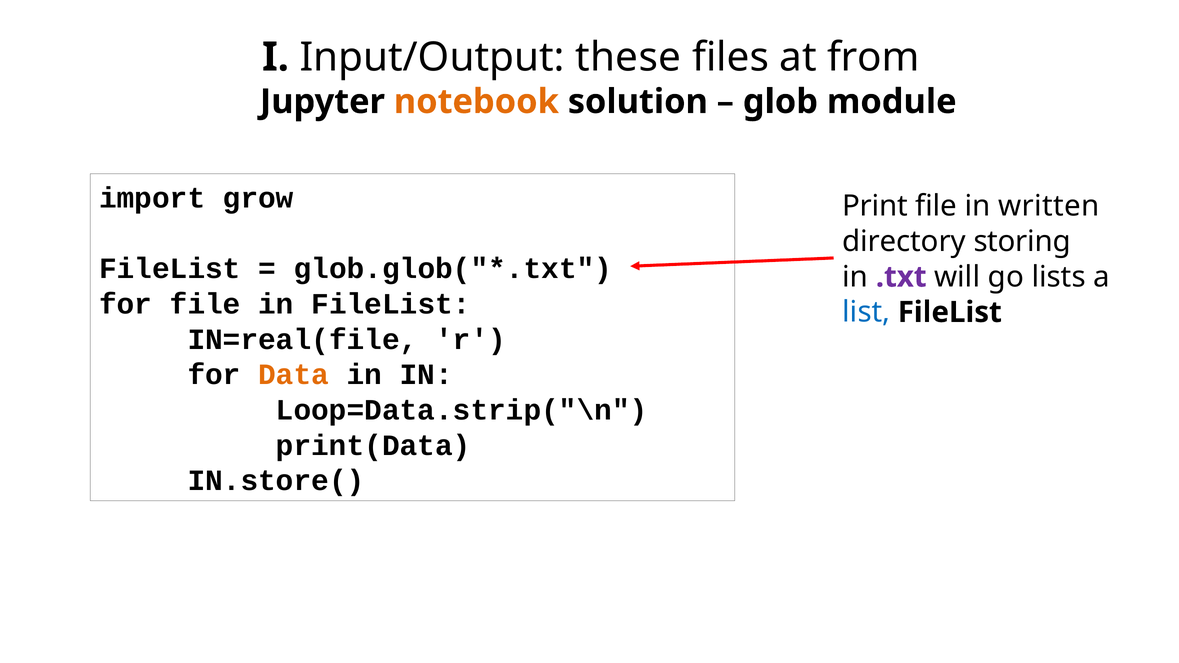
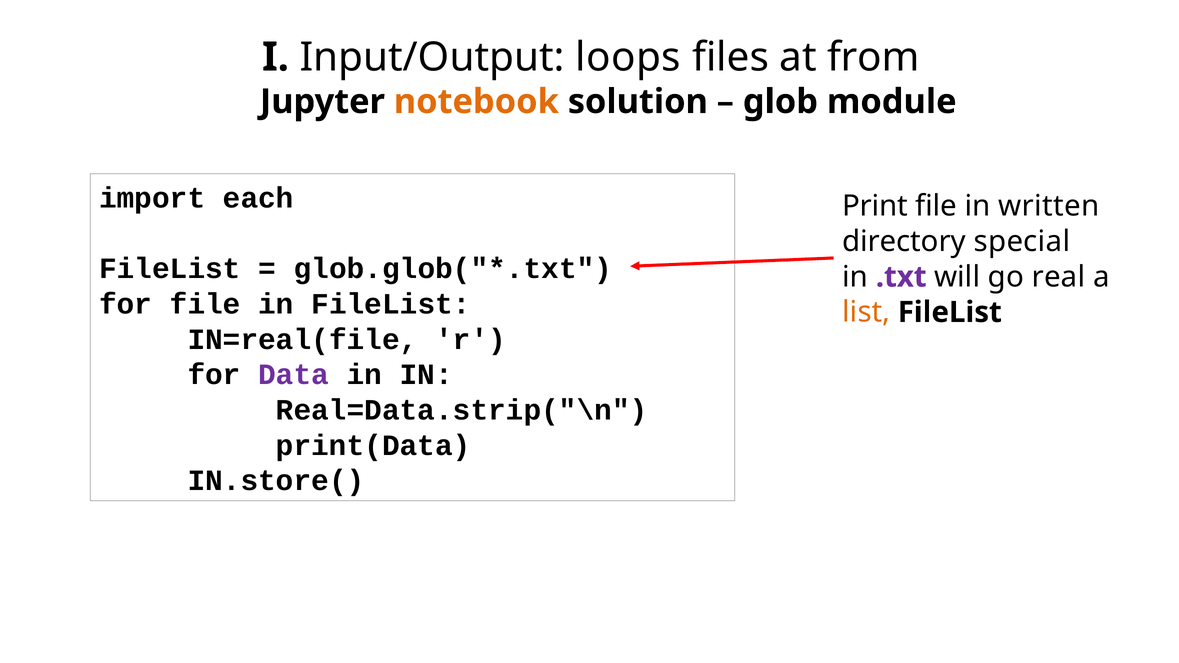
these: these -> loops
grow: grow -> each
storing: storing -> special
lists: lists -> real
list colour: blue -> orange
Data colour: orange -> purple
Loop=Data.strip("\n: Loop=Data.strip("\n -> Real=Data.strip("\n
